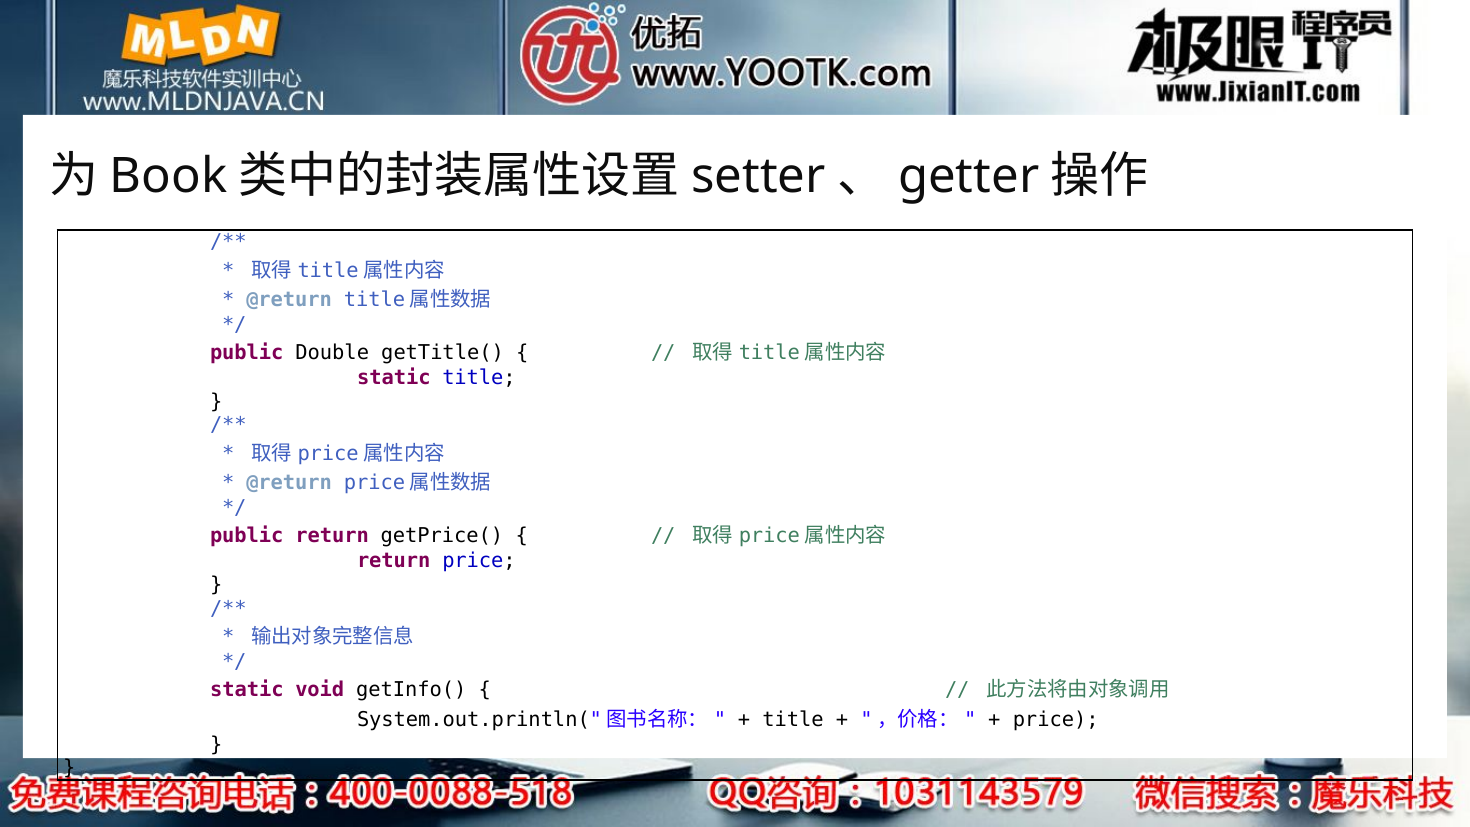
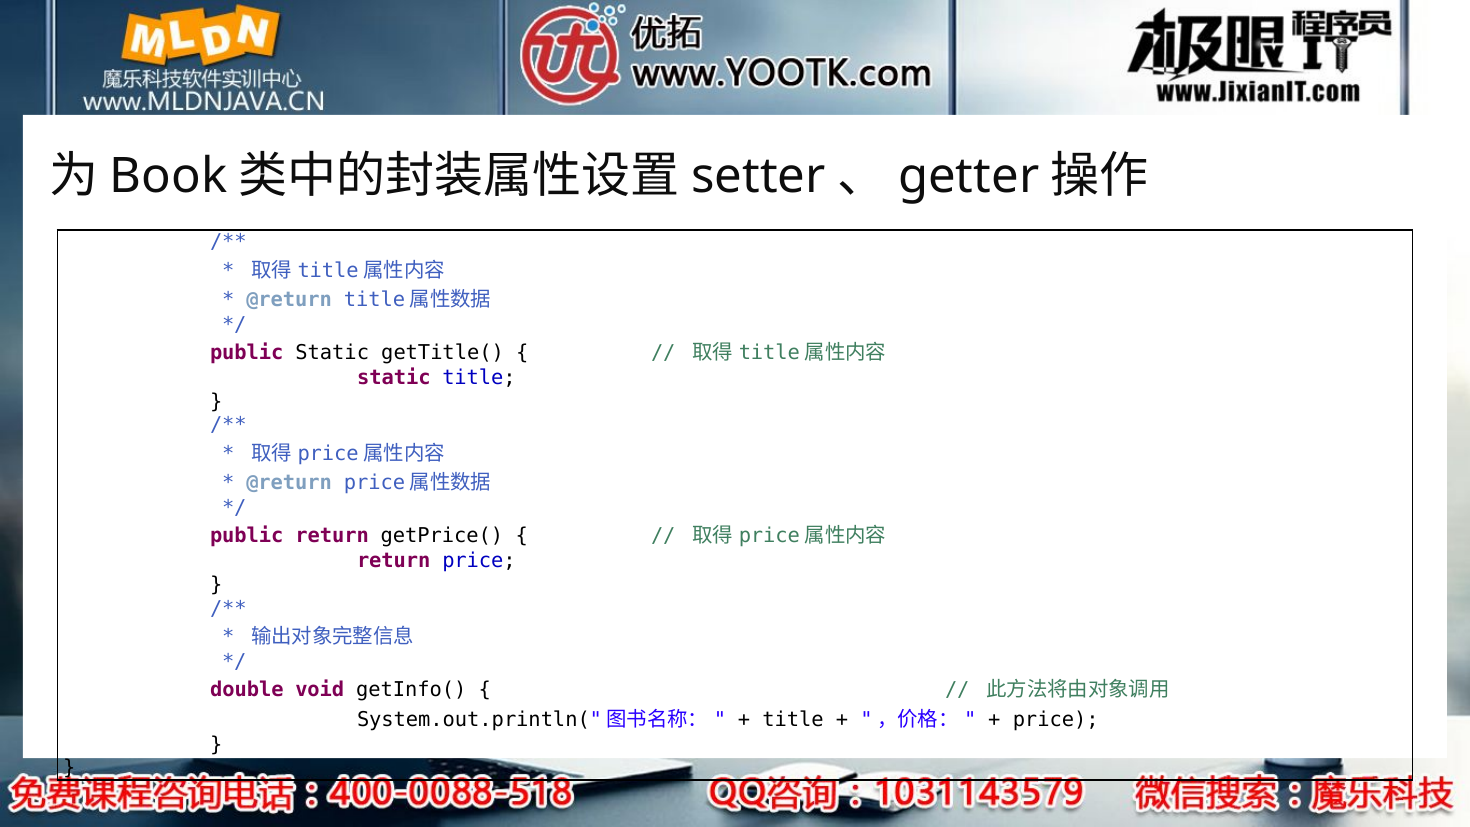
public Double: Double -> Static
static at (247, 690): static -> double
